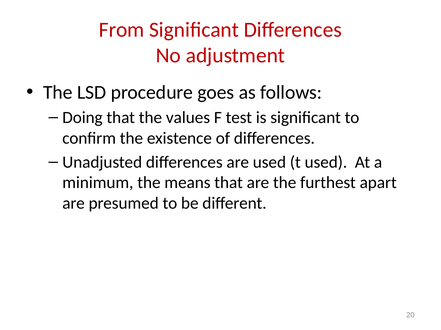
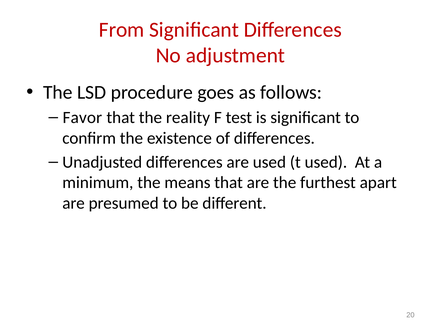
Doing: Doing -> Favor
values: values -> reality
